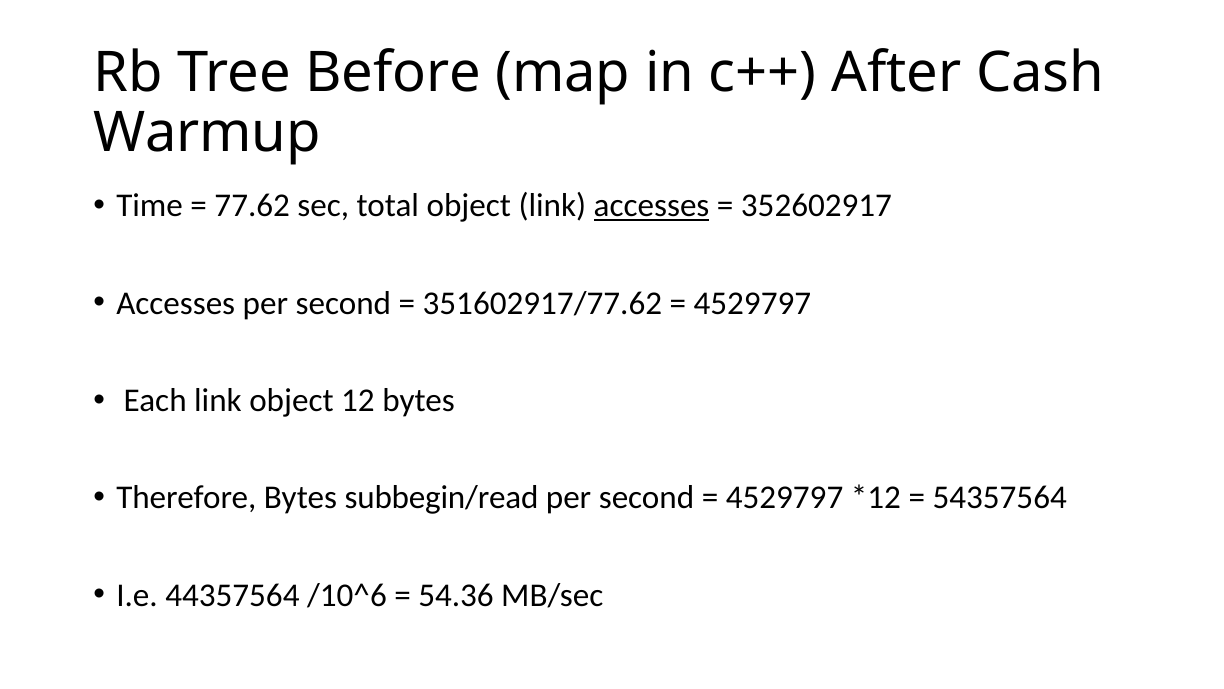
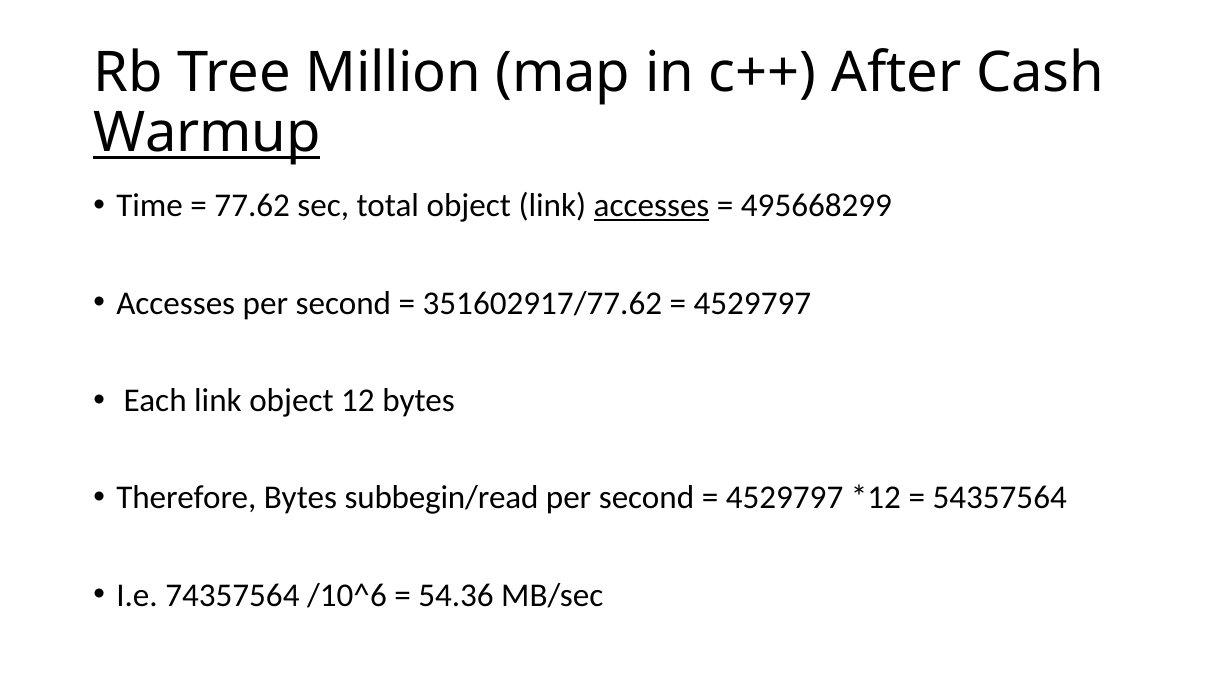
Before: Before -> Million
Warmup underline: none -> present
352602917: 352602917 -> 495668299
44357564: 44357564 -> 74357564
